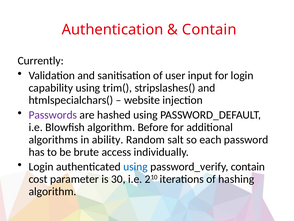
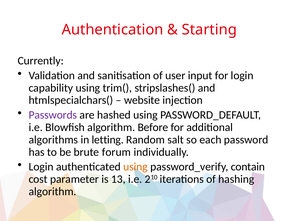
Contain at (209, 30): Contain -> Starting
ability: ability -> letting
access: access -> forum
using at (136, 166) colour: blue -> orange
30: 30 -> 13
